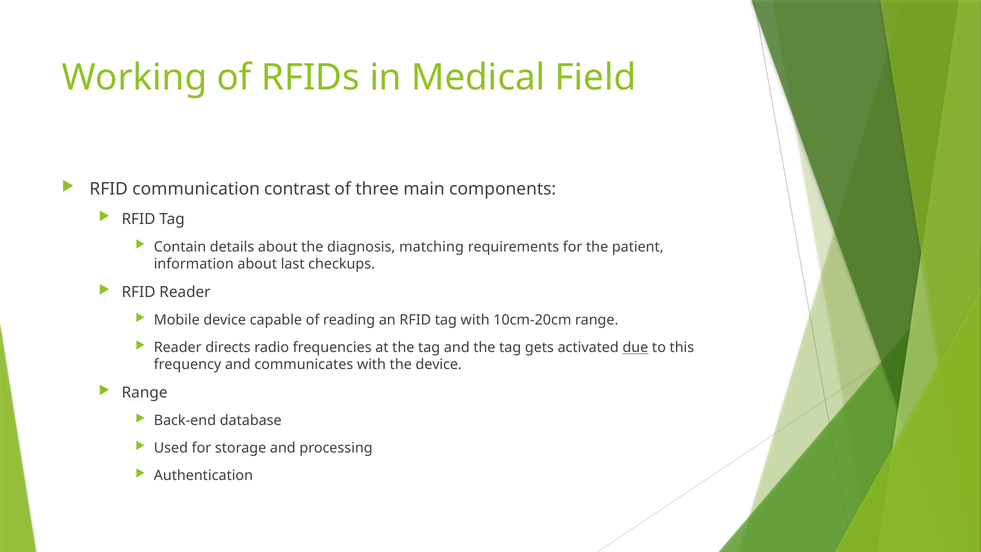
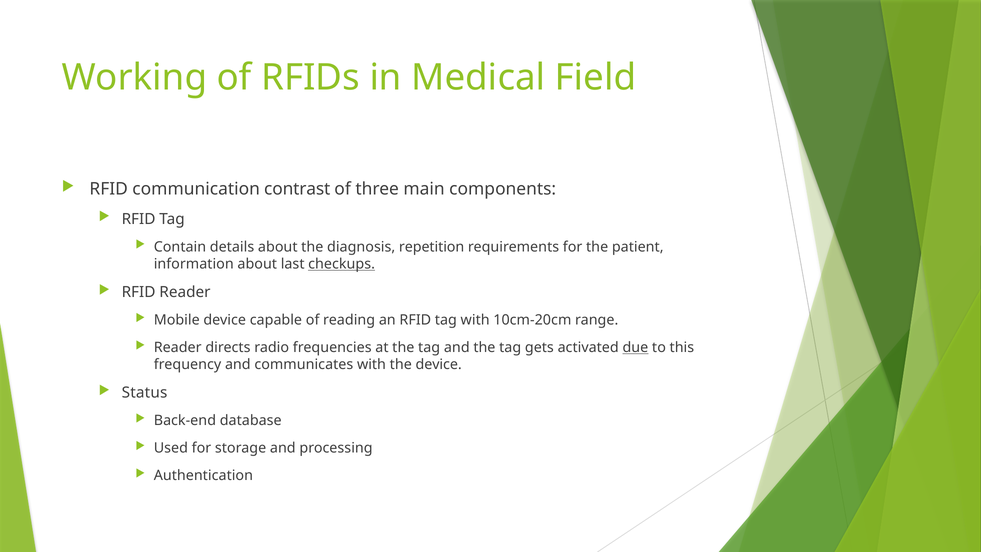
matching: matching -> repetition
checkups underline: none -> present
Range at (145, 393): Range -> Status
